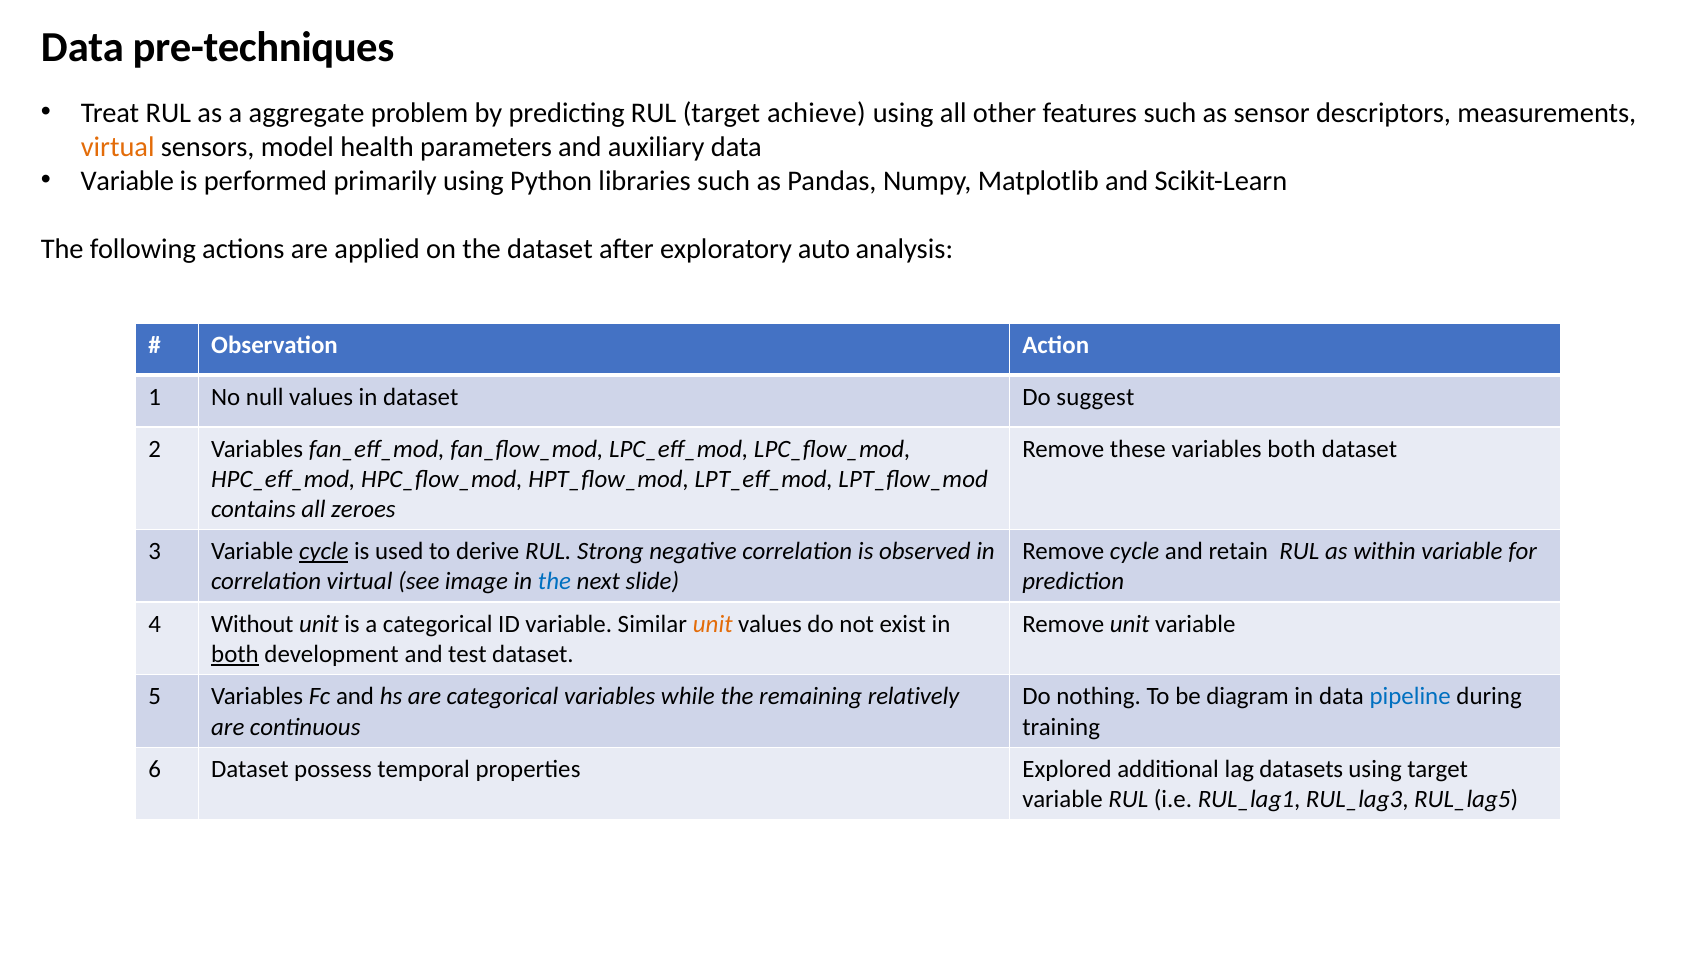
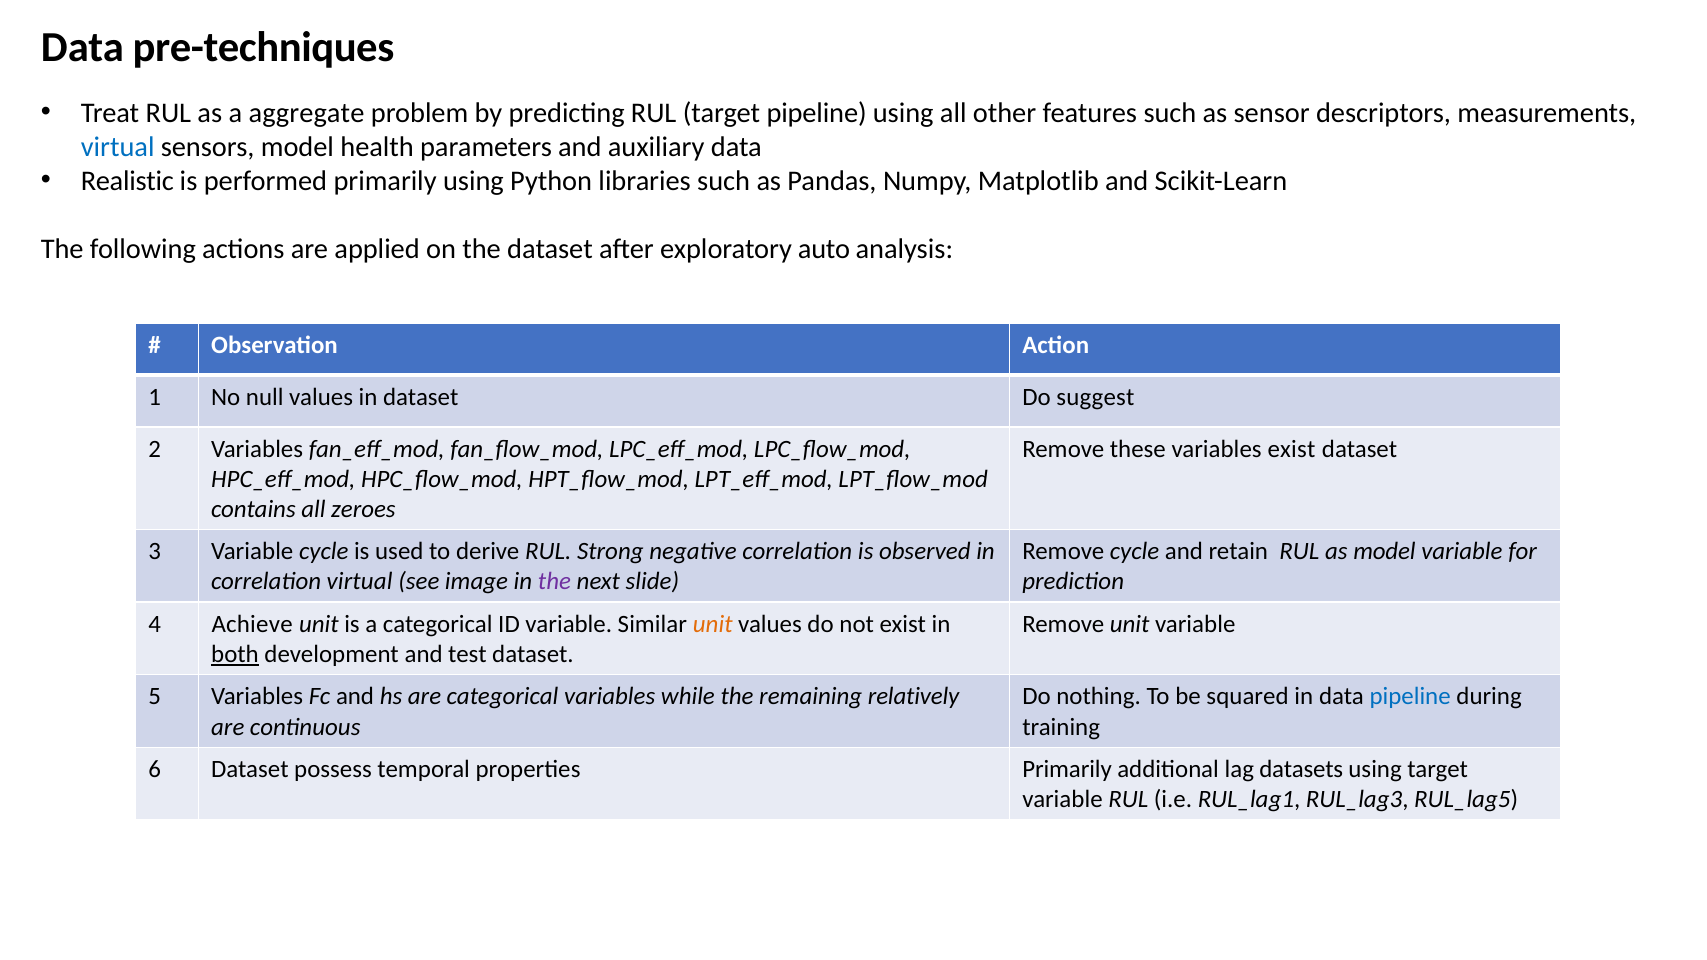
target achieve: achieve -> pipeline
virtual at (118, 147) colour: orange -> blue
Variable at (127, 181): Variable -> Realistic
variables both: both -> exist
cycle at (324, 551) underline: present -> none
as within: within -> model
the at (554, 582) colour: blue -> purple
Without: Without -> Achieve
diagram: diagram -> squared
properties Explored: Explored -> Primarily
